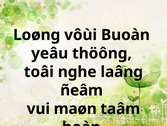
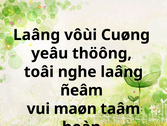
Loøng at (37, 35): Loøng -> Laâng
Buoàn: Buoàn -> Cuøng
